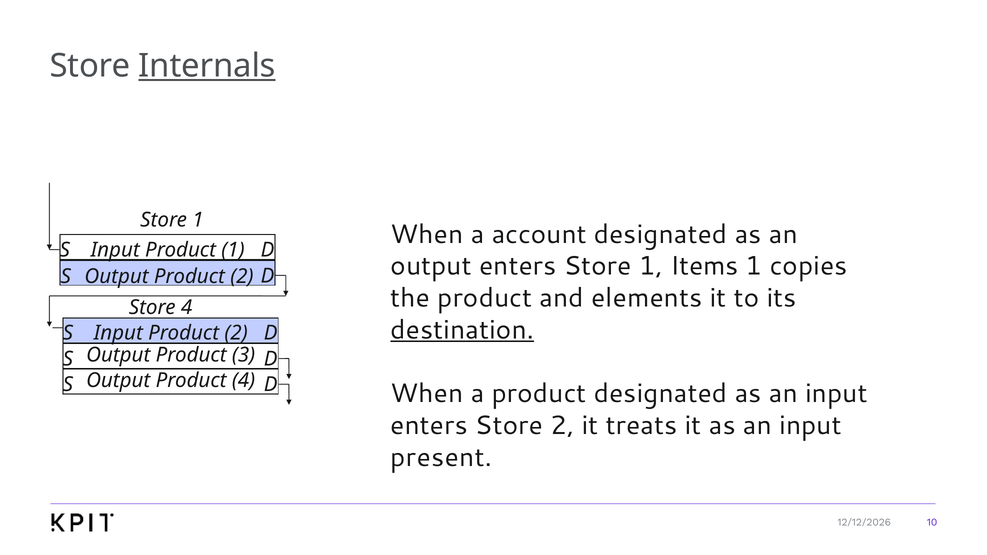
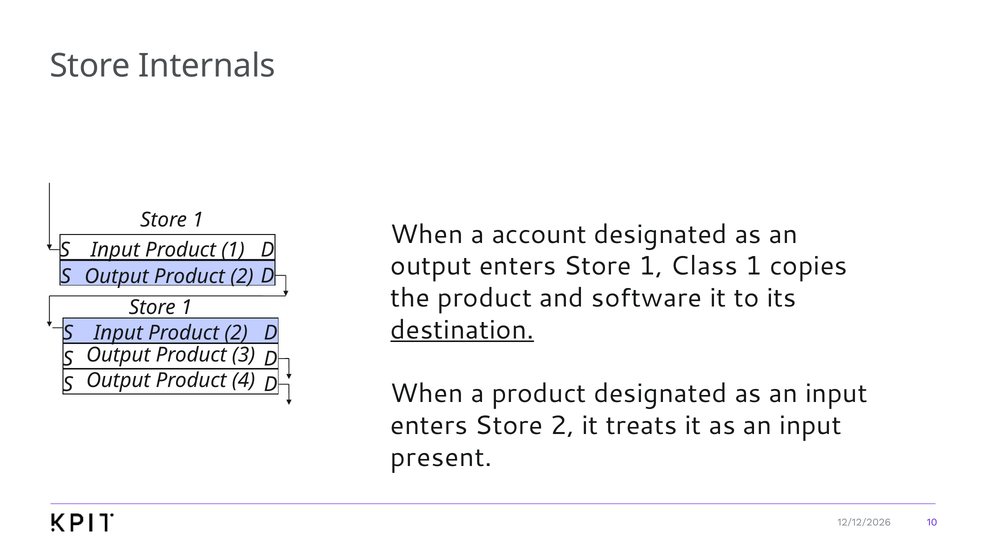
Internals underline: present -> none
Items: Items -> Class
elements: elements -> software
4 at (187, 308): 4 -> 1
